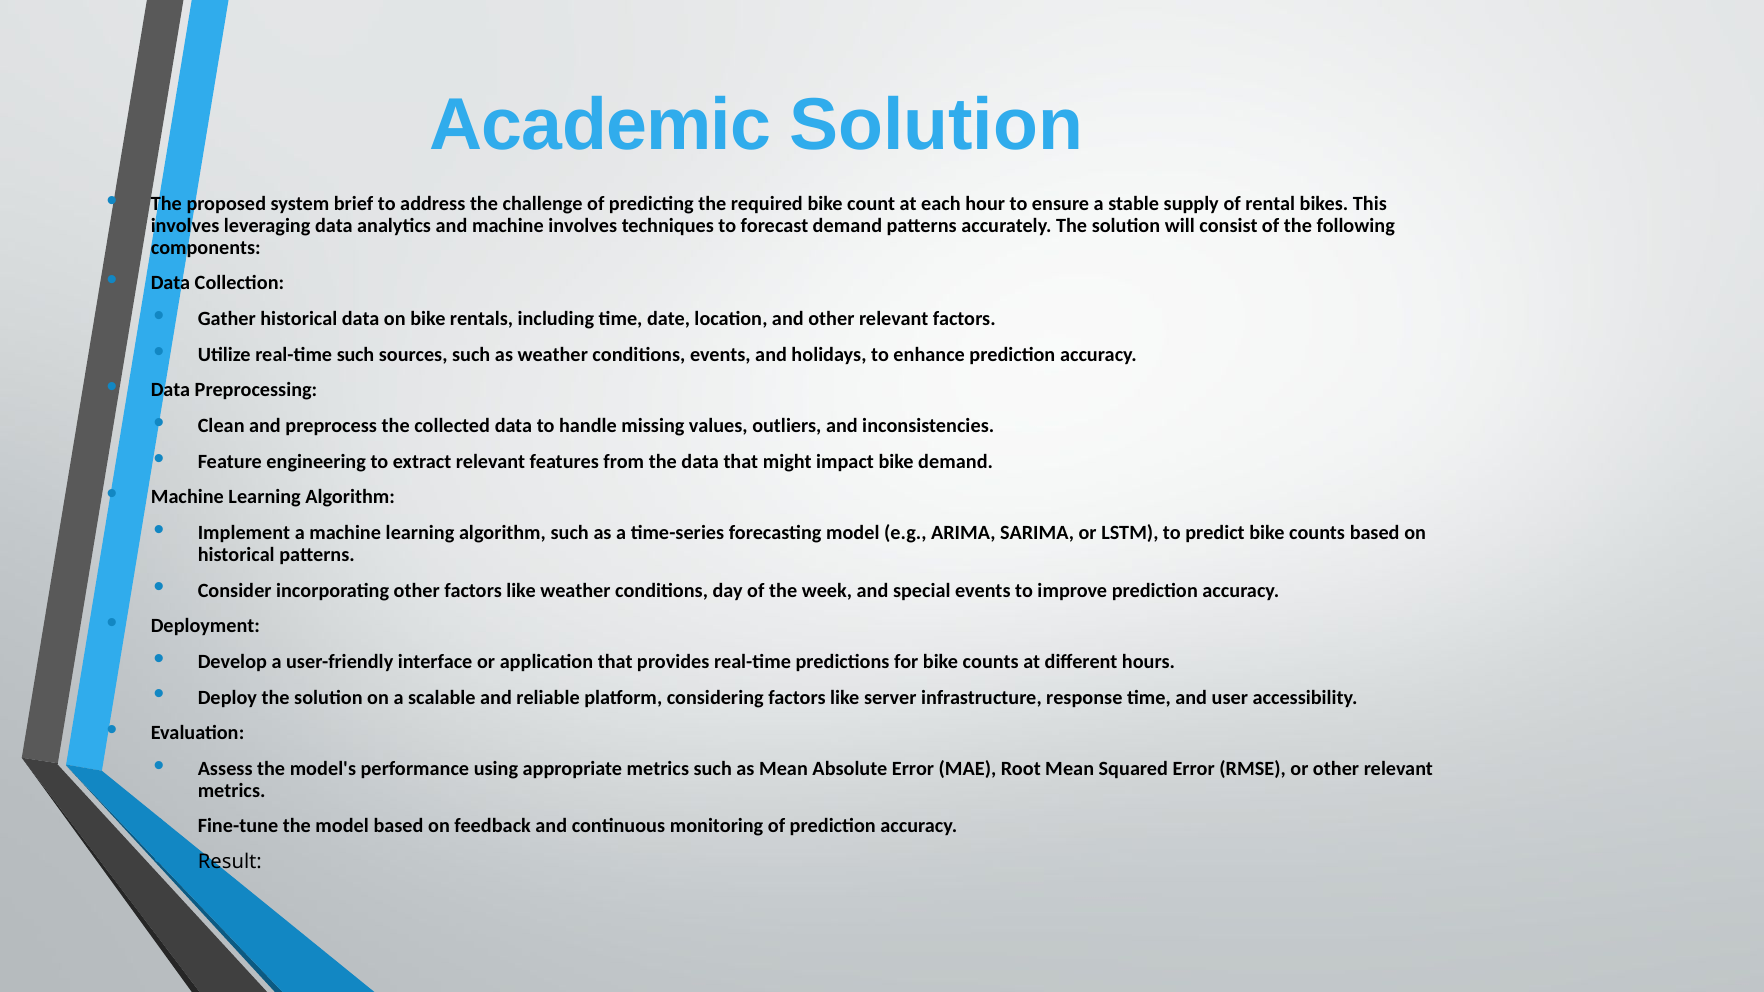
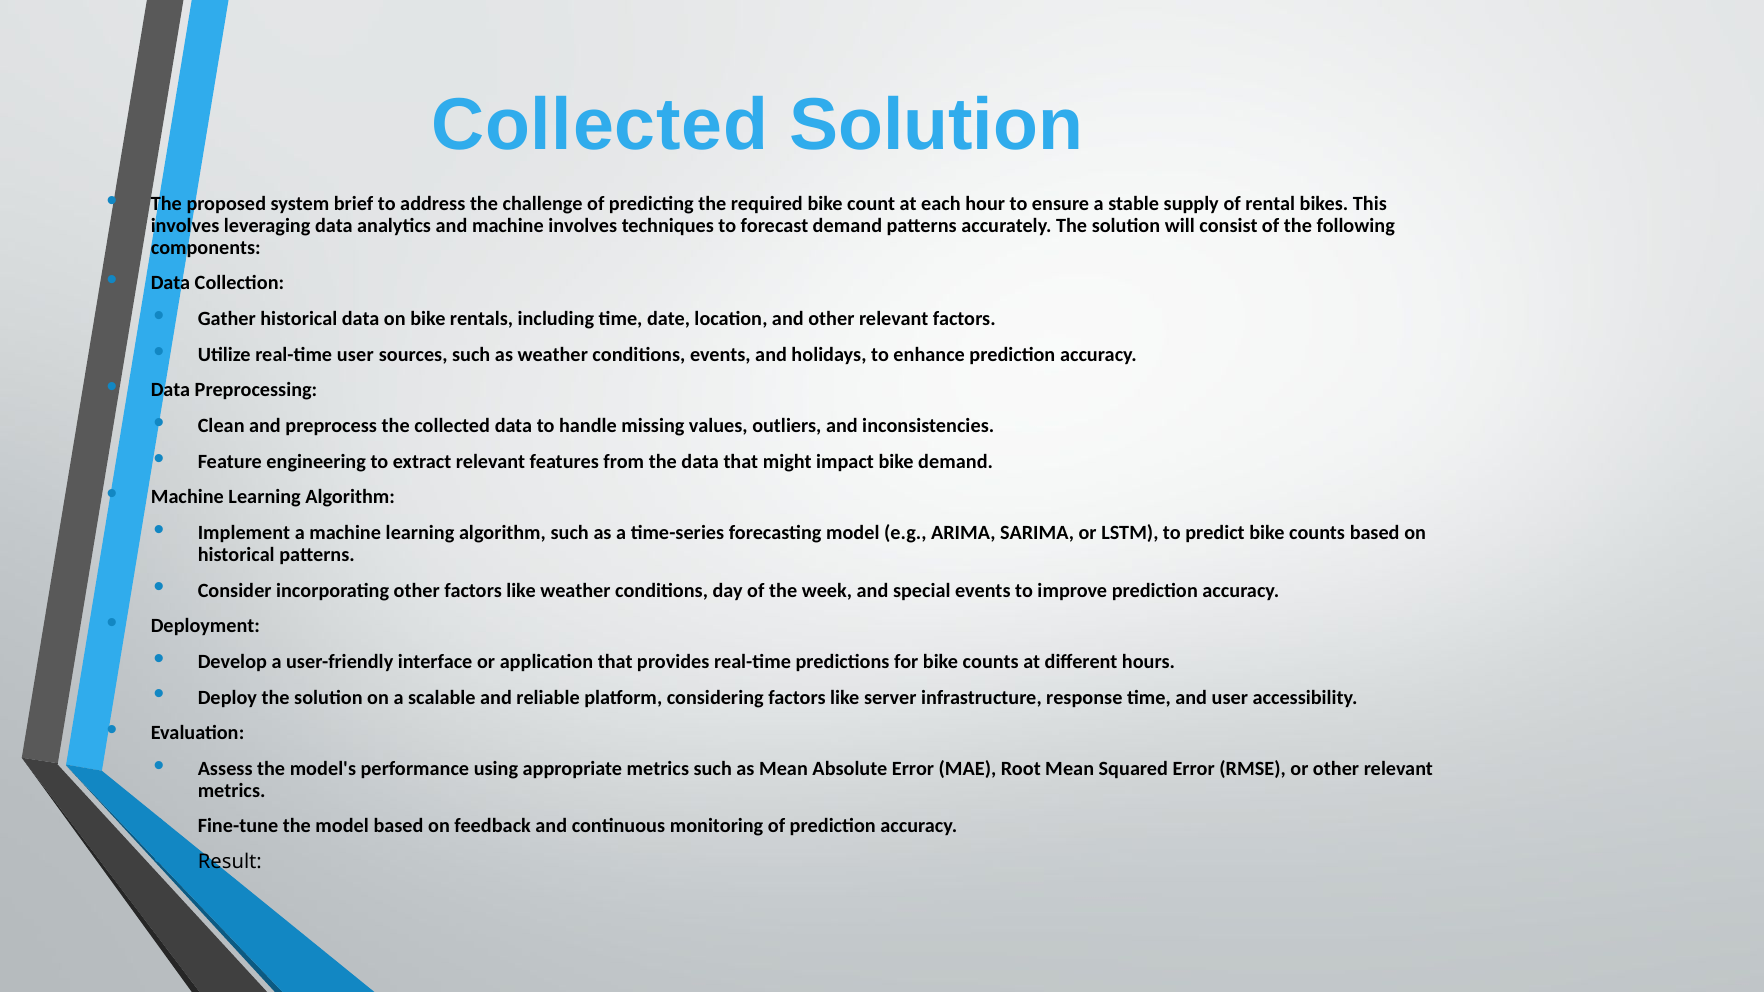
Academic at (600, 125): Academic -> Collected
real-time such: such -> user
